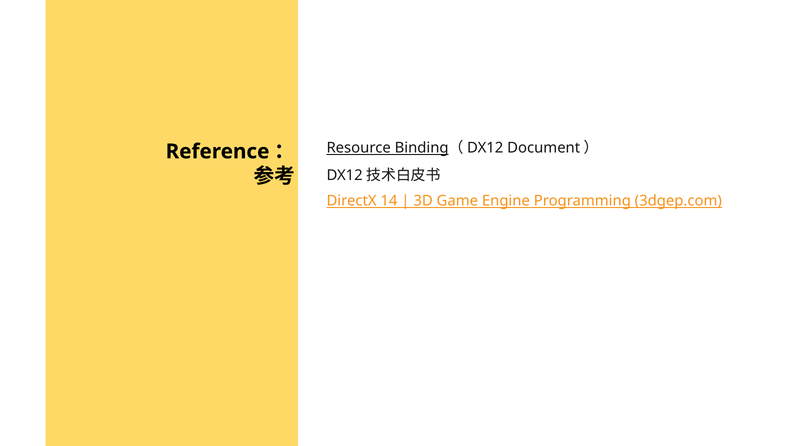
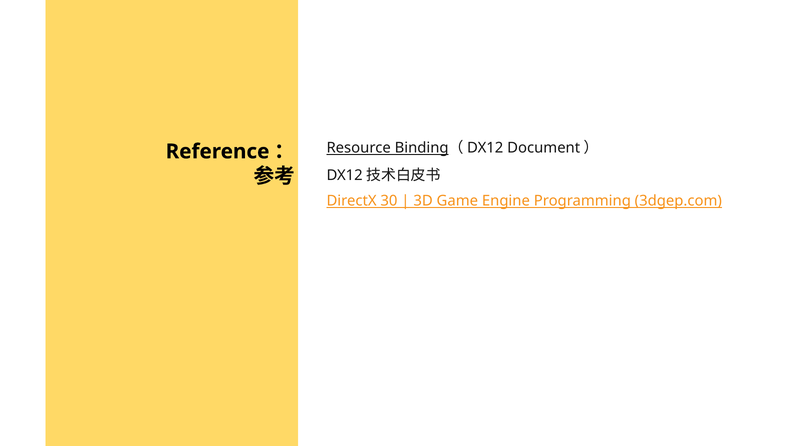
14: 14 -> 30
